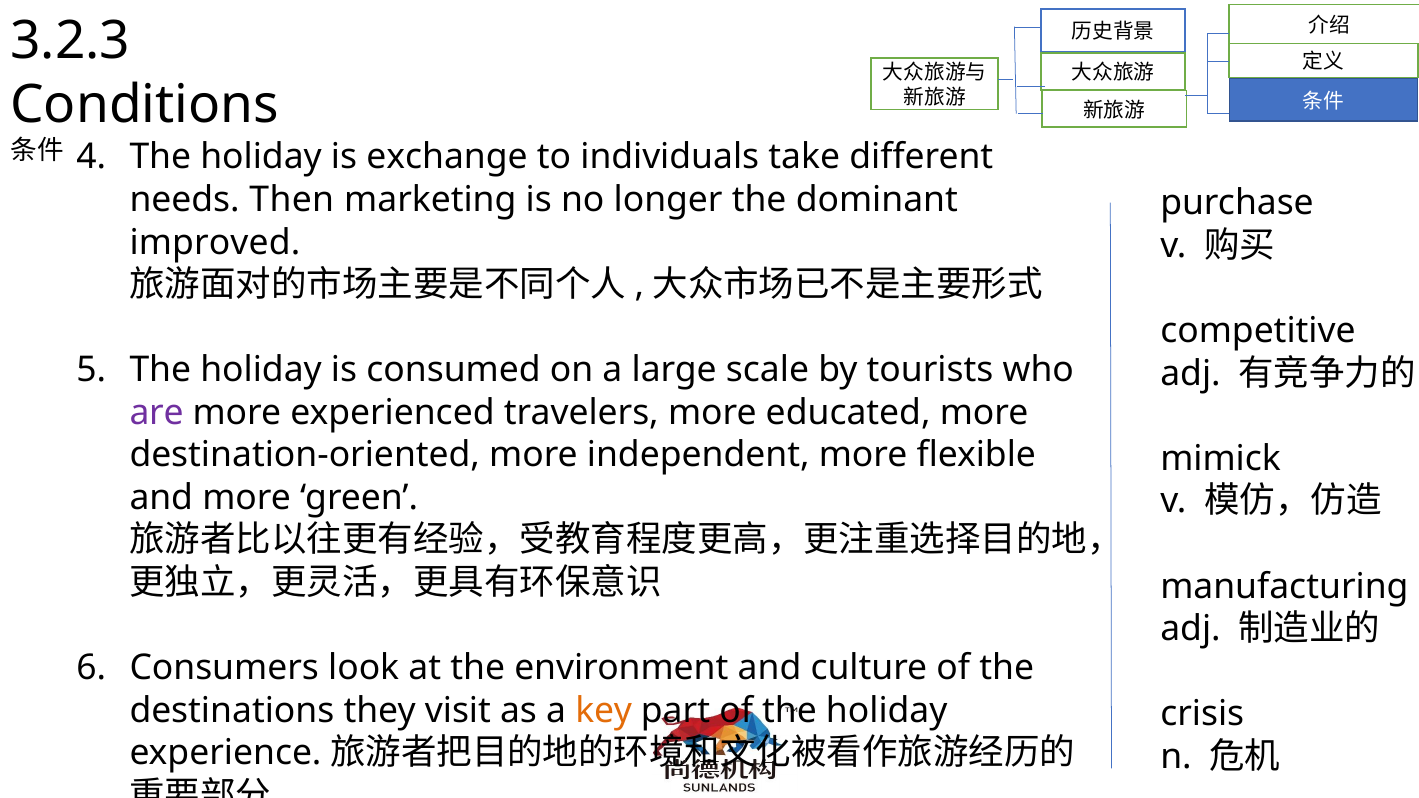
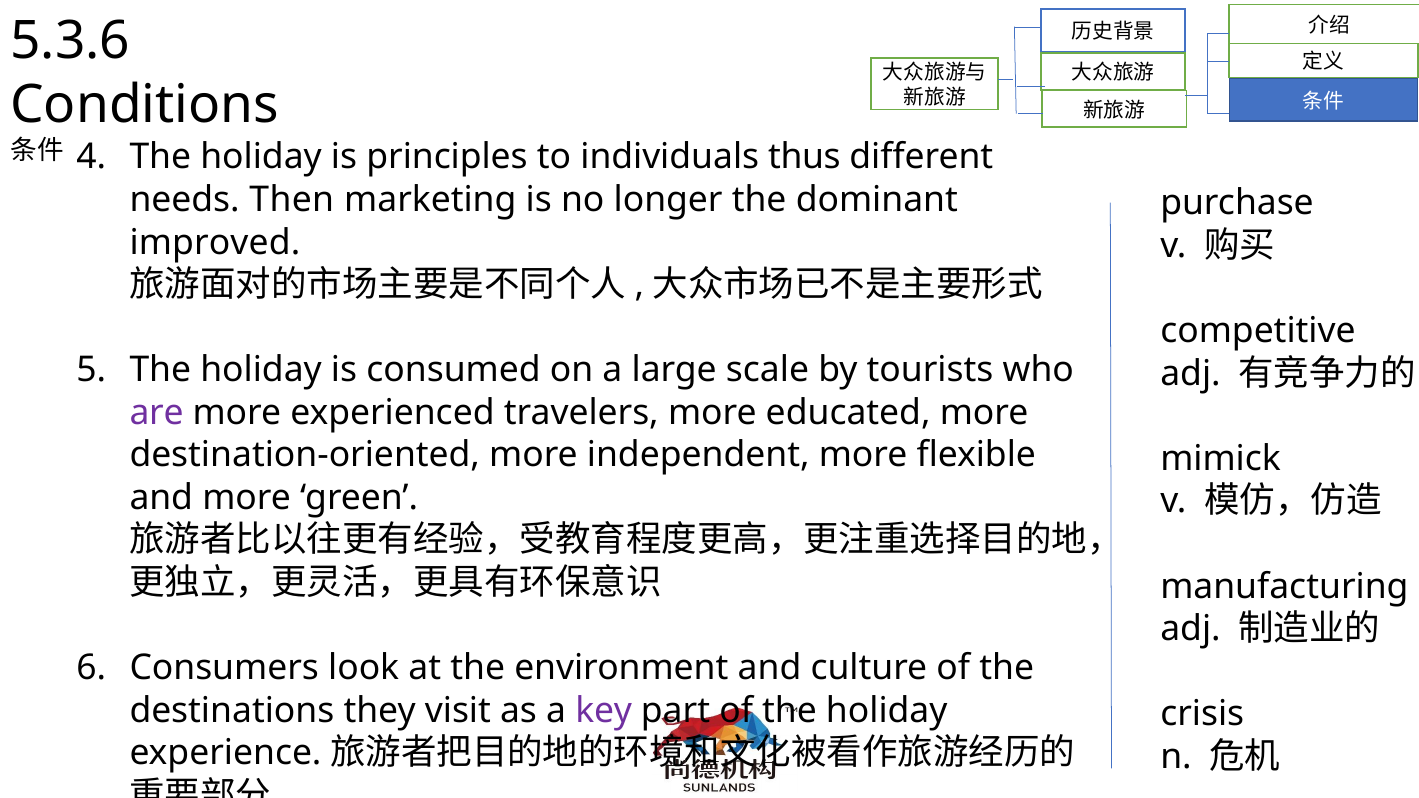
3.2.3: 3.2.3 -> 5.3.6
exchange: exchange -> principles
take: take -> thus
key colour: orange -> purple
